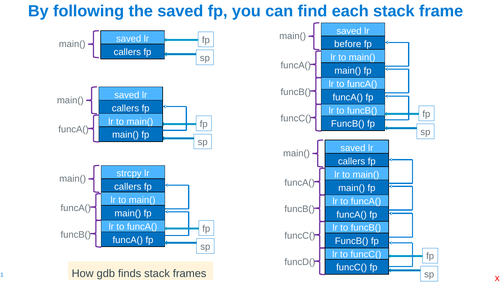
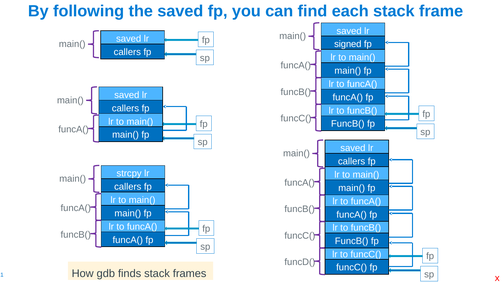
before: before -> signed
